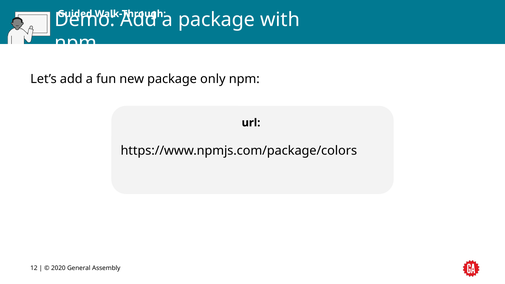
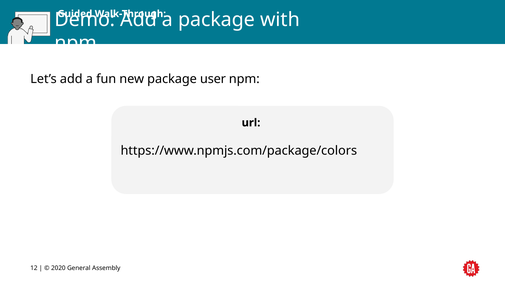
only: only -> user
